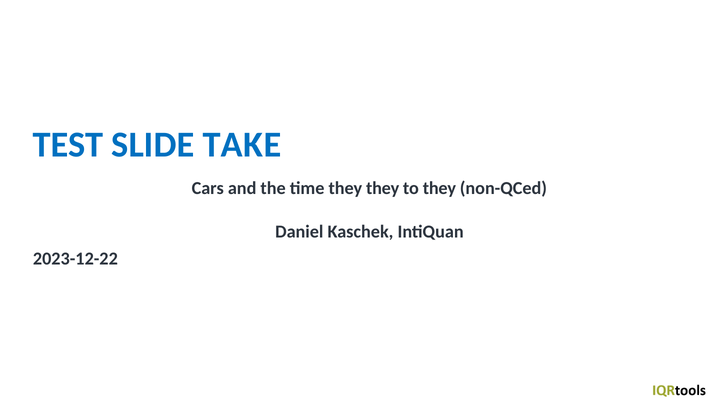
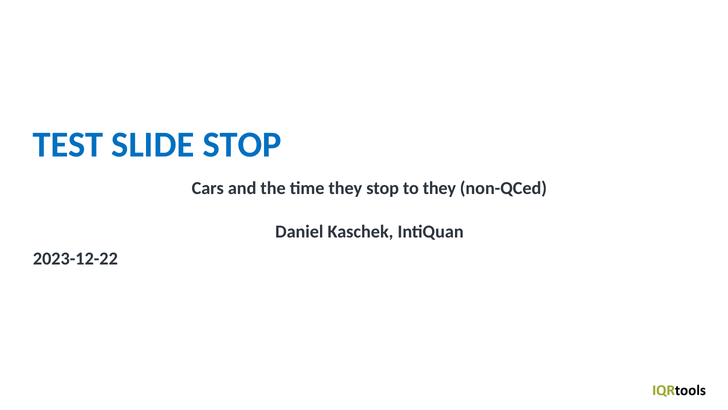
SLIDE TAKE: TAKE -> STOP
they they: they -> stop
